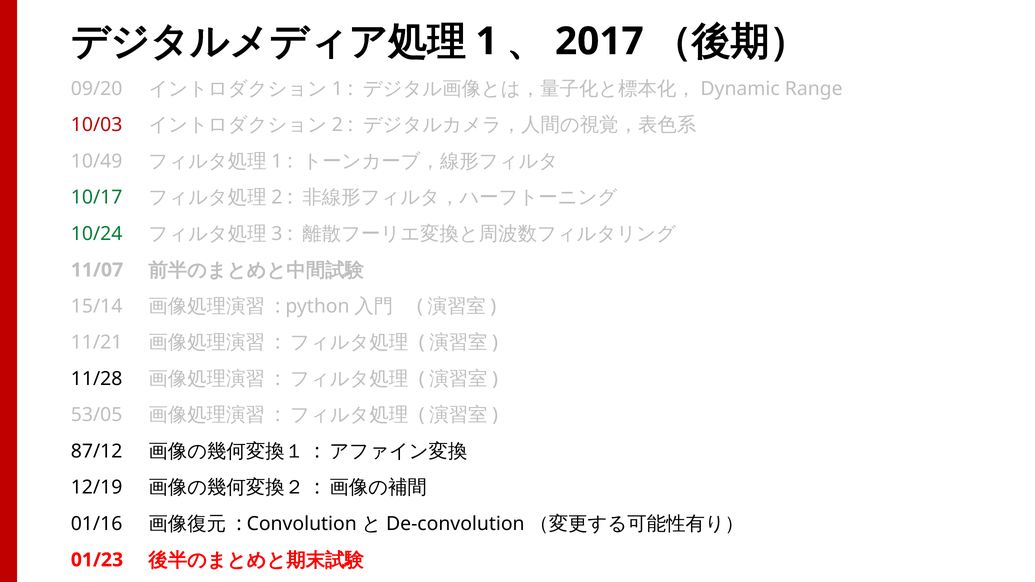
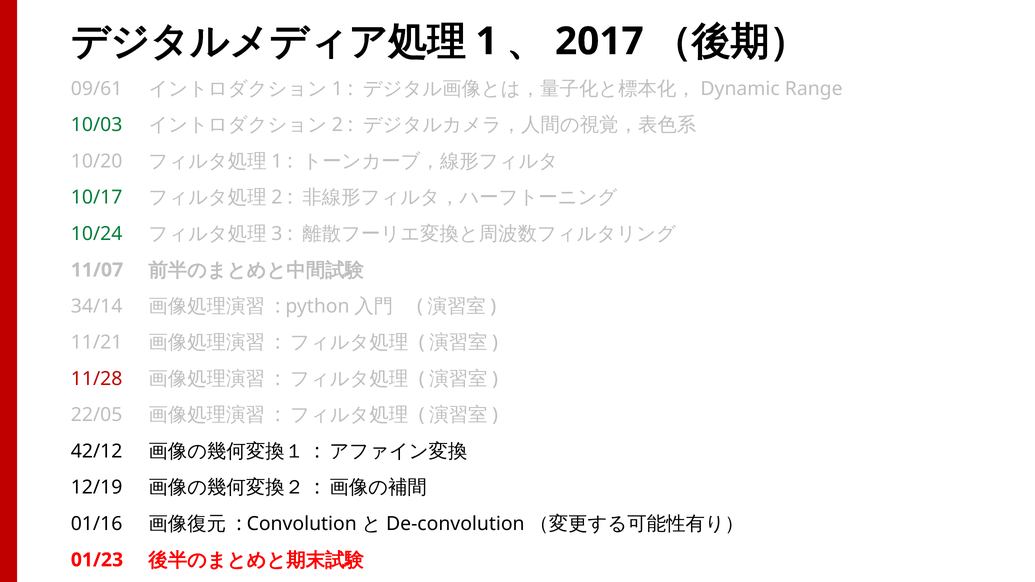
09/20: 09/20 -> 09/61
10/03 colour: red -> green
10/49: 10/49 -> 10/20
15/14: 15/14 -> 34/14
11/28 colour: black -> red
53/05: 53/05 -> 22/05
87/12: 87/12 -> 42/12
